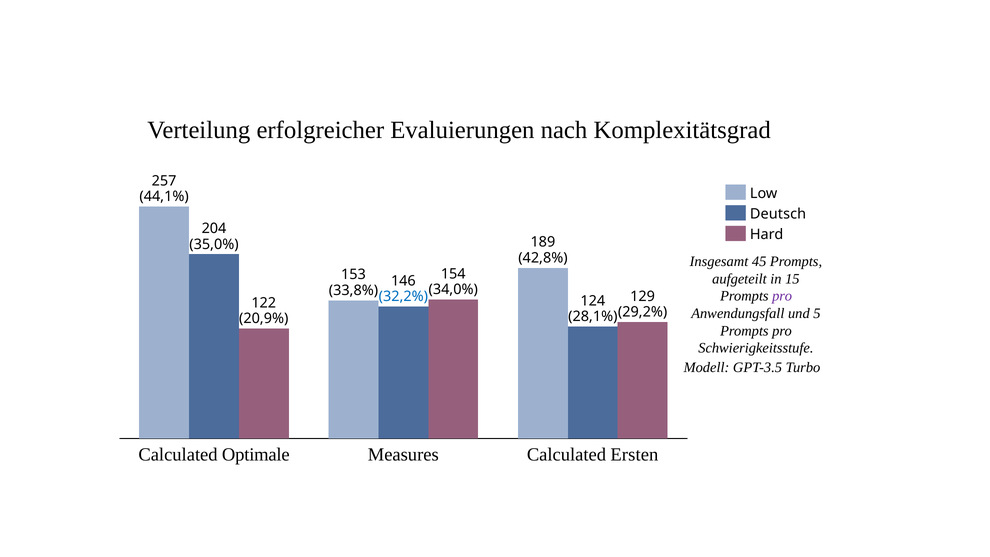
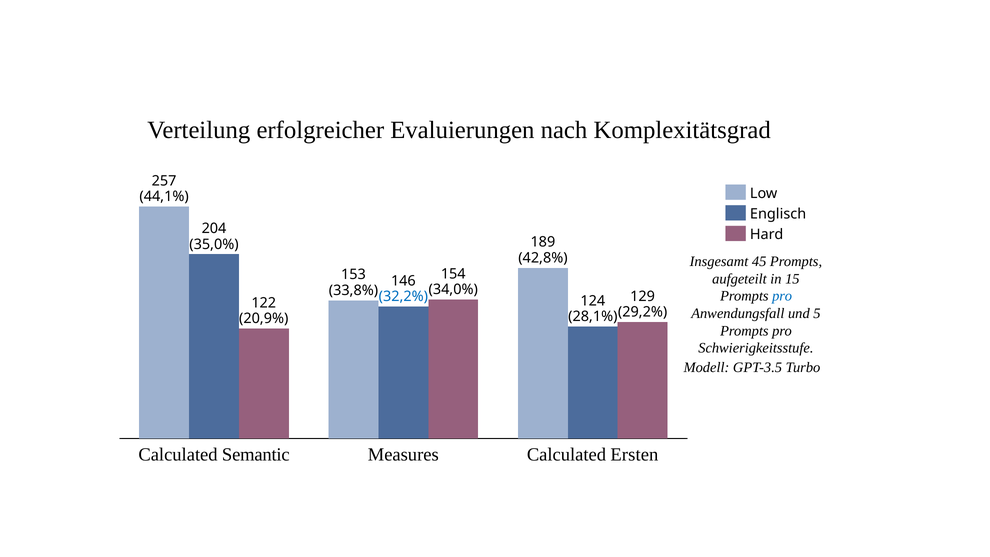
Deutsch: Deutsch -> Englisch
pro at (782, 296) colour: purple -> blue
Optimale: Optimale -> Semantic
